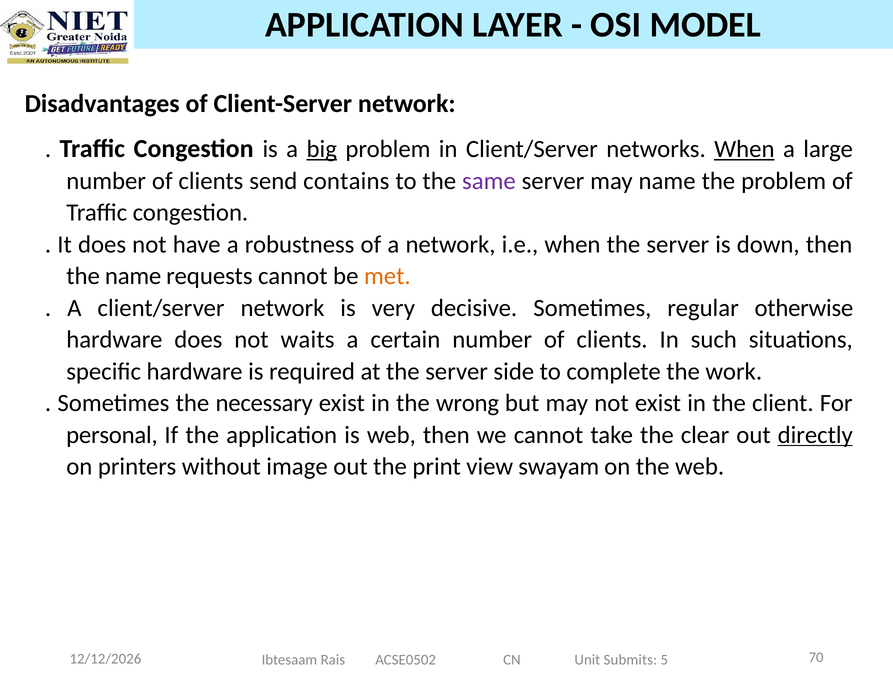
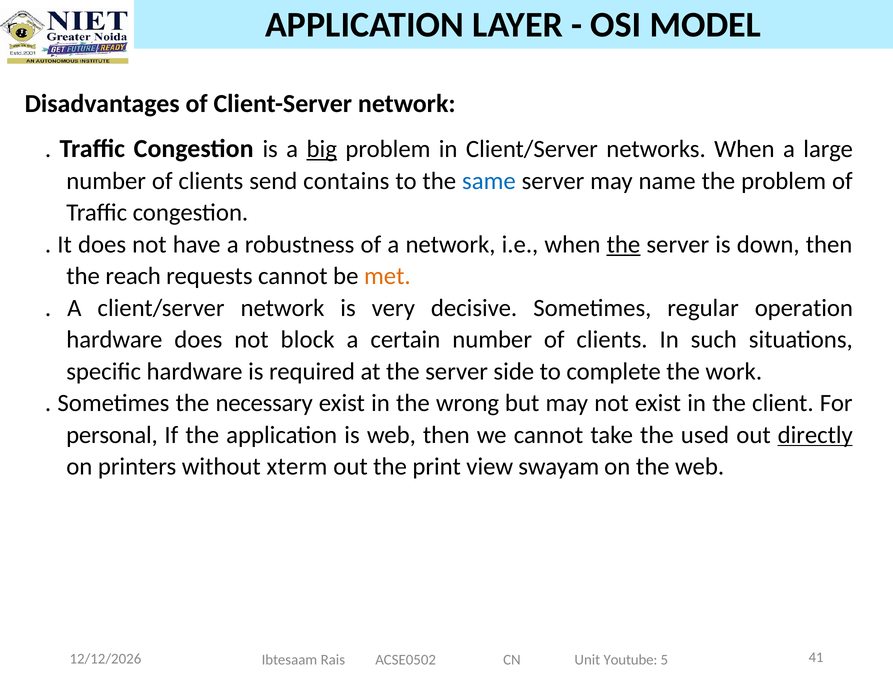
When at (744, 149) underline: present -> none
same colour: purple -> blue
the at (623, 244) underline: none -> present
the name: name -> reach
otherwise: otherwise -> operation
waits: waits -> block
clear: clear -> used
image: image -> xterm
70: 70 -> 41
Submits: Submits -> Youtube
